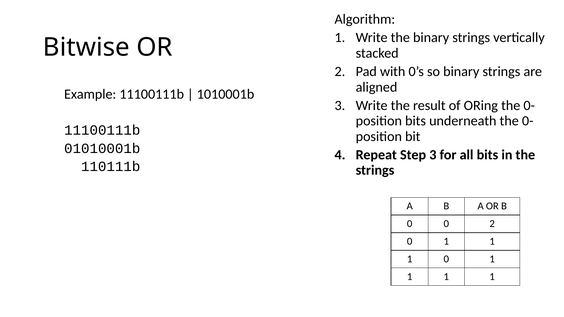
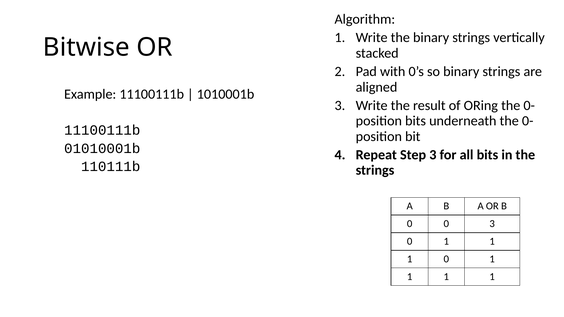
0 2: 2 -> 3
